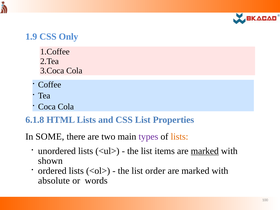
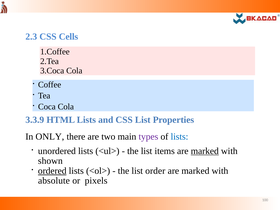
1.9: 1.9 -> 2.3
Only: Only -> Cells
6.1.8: 6.1.8 -> 3.3.9
SOME: SOME -> ONLY
lists at (179, 137) colour: orange -> blue
ordered underline: none -> present
words: words -> pixels
